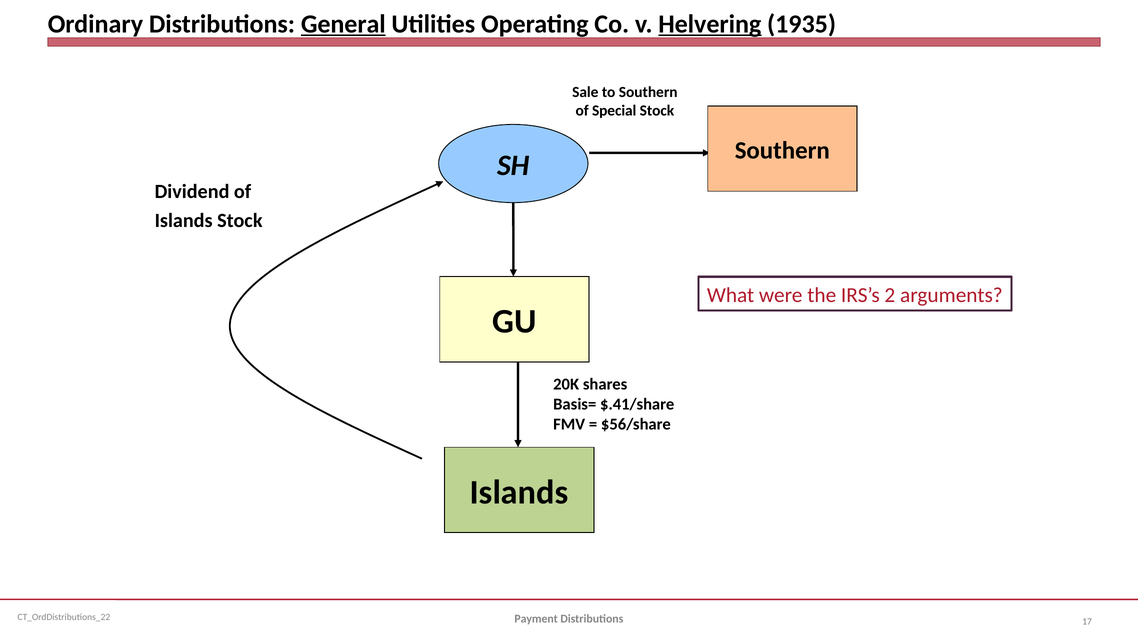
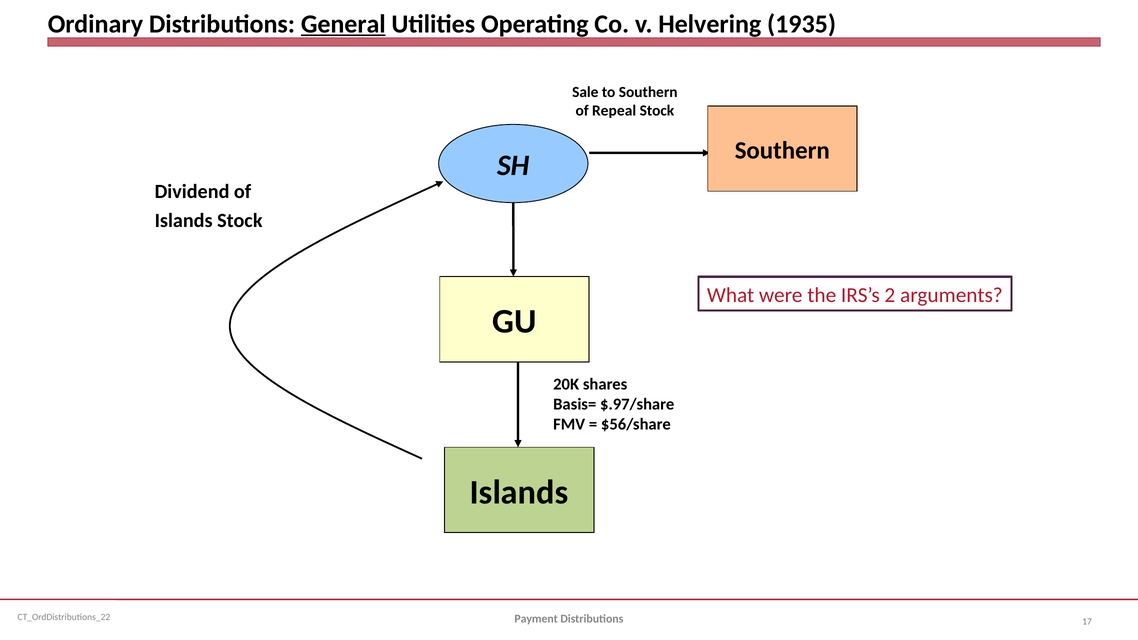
Helvering underline: present -> none
Special: Special -> Repeal
$.41/share: $.41/share -> $.97/share
